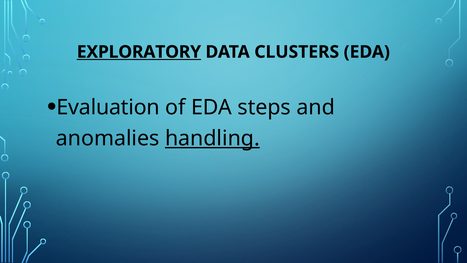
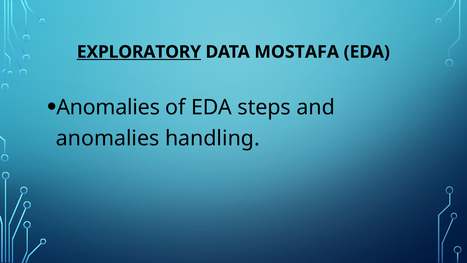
CLUSTERS: CLUSTERS -> MOSTAFA
Evaluation at (108, 107): Evaluation -> Anomalies
handling underline: present -> none
